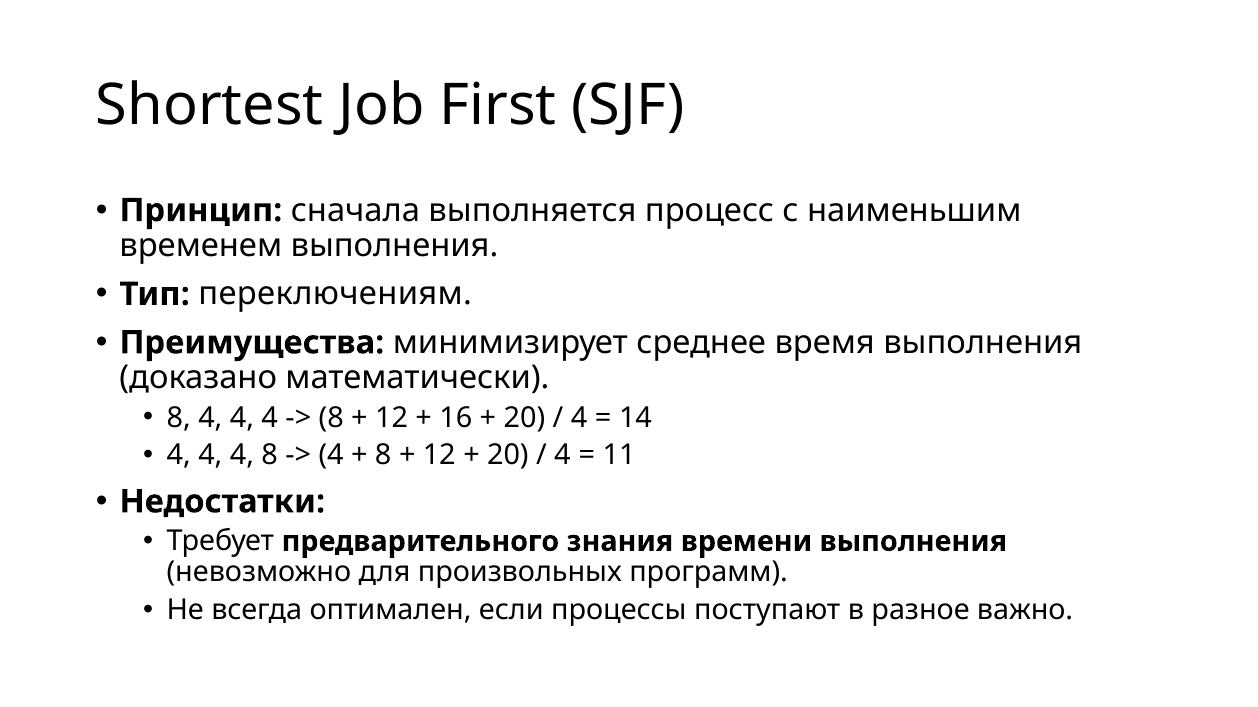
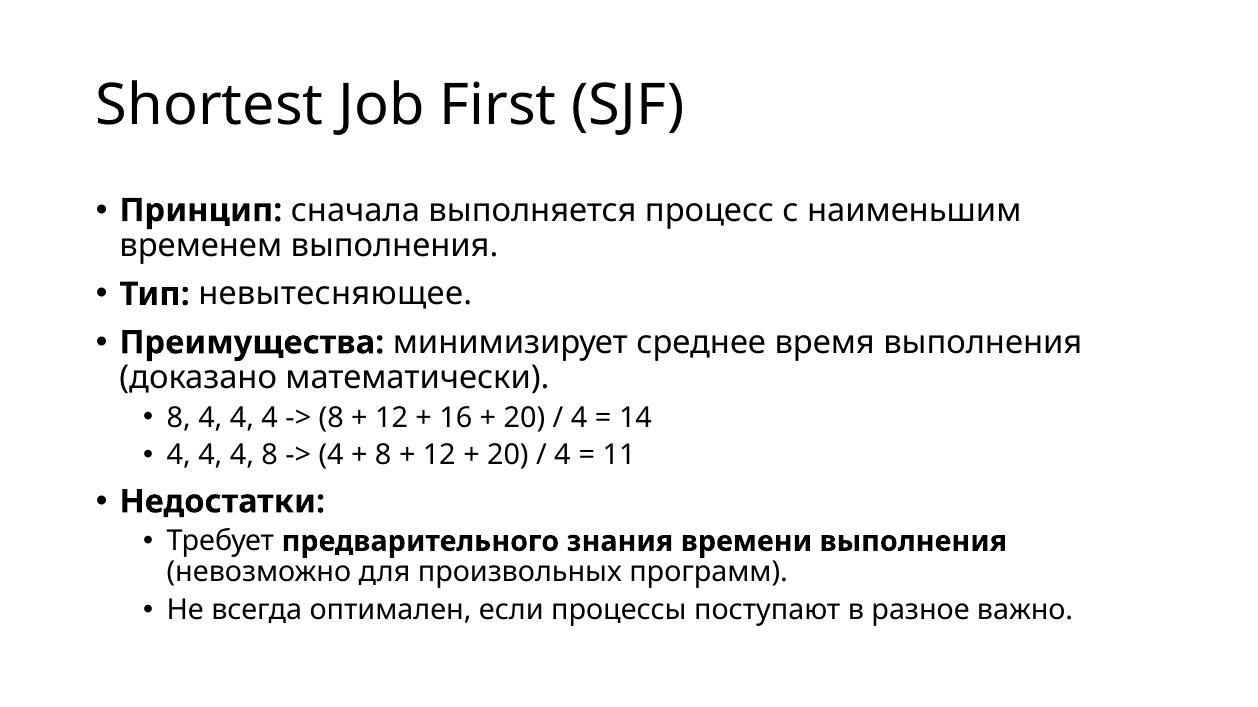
переключениям: переключениям -> невытесняющее
